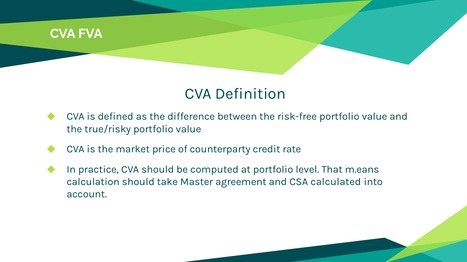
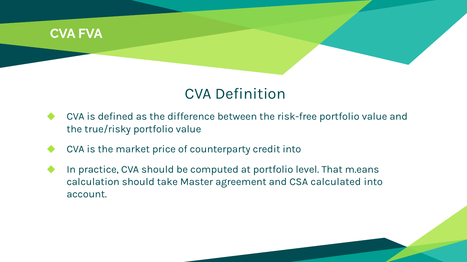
credit rate: rate -> into
